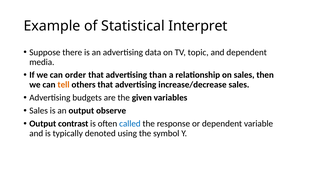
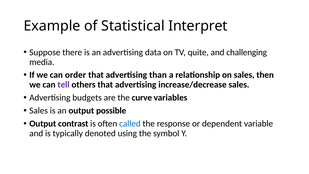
topic: topic -> quite
and dependent: dependent -> challenging
tell colour: orange -> purple
given: given -> curve
observe: observe -> possible
